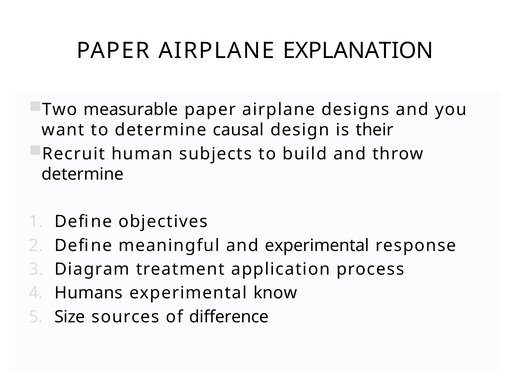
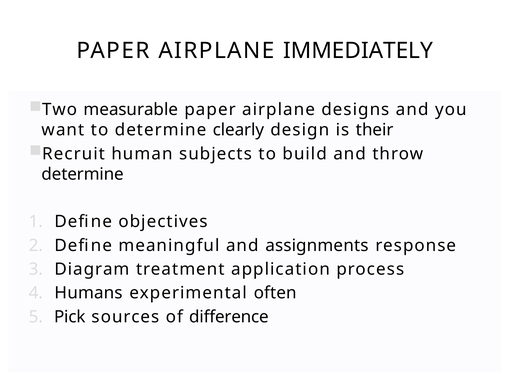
EXPLANATION: EXPLANATION -> IMMEDIATELY
causal: causal -> clearly
and experimental: experimental -> assignments
know: know -> often
Size: Size -> Pick
